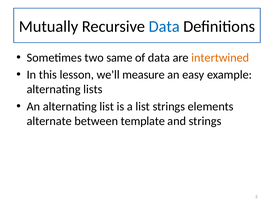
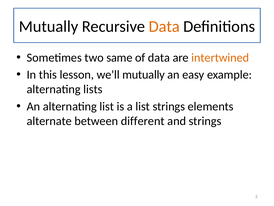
Data at (164, 26) colour: blue -> orange
we'll measure: measure -> mutually
template: template -> different
